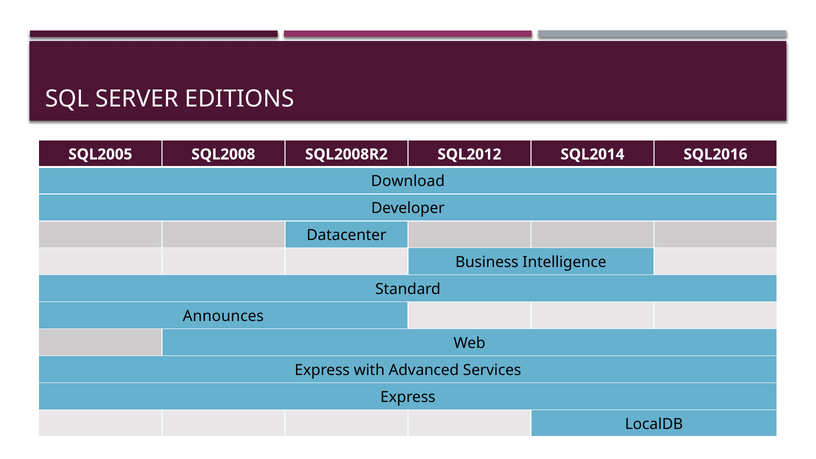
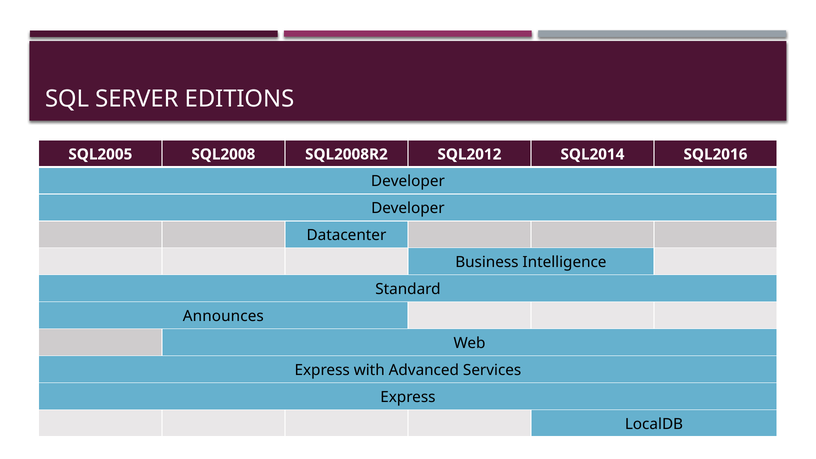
Download at (408, 181): Download -> Developer
